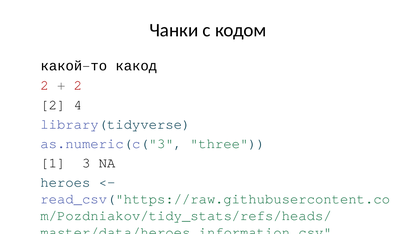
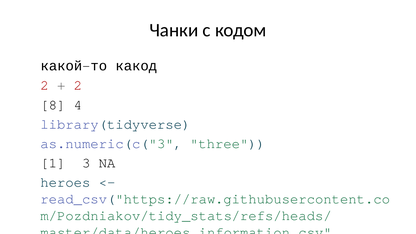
2 at (53, 105): 2 -> 8
